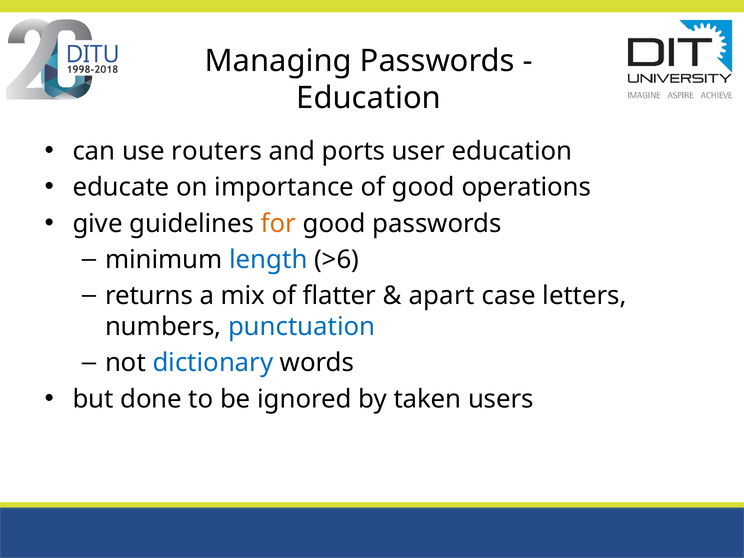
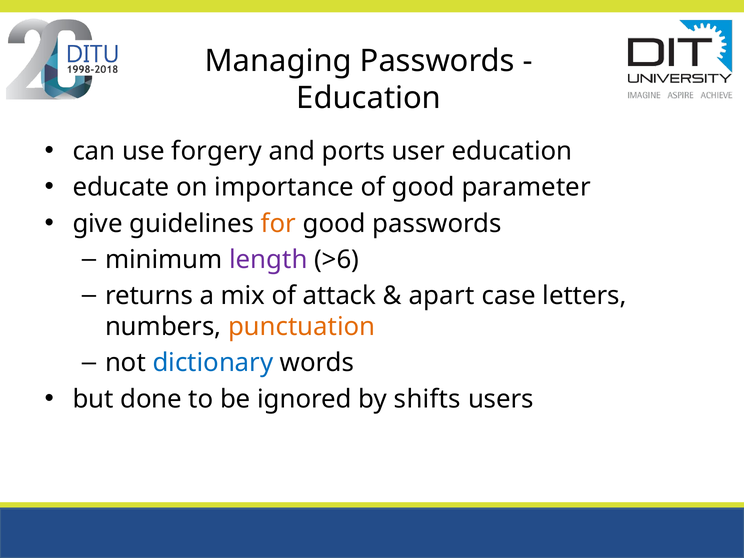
routers: routers -> forgery
operations: operations -> parameter
length colour: blue -> purple
flatter: flatter -> attack
punctuation colour: blue -> orange
taken: taken -> shifts
